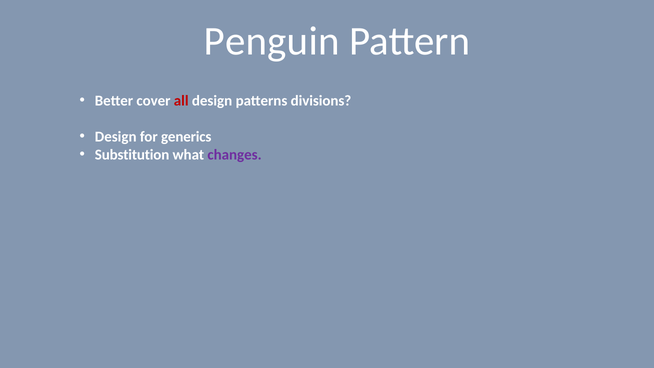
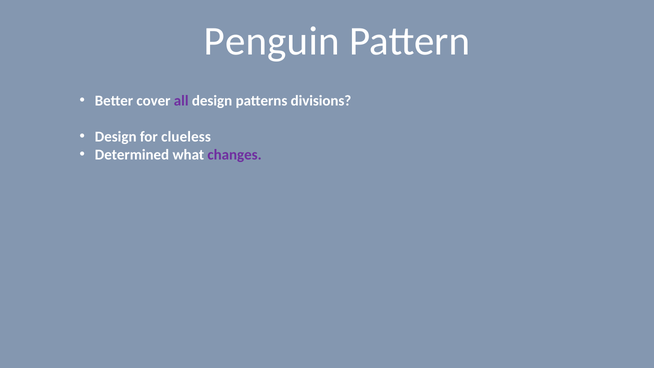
all colour: red -> purple
generics: generics -> clueless
Substitution: Substitution -> Determined
